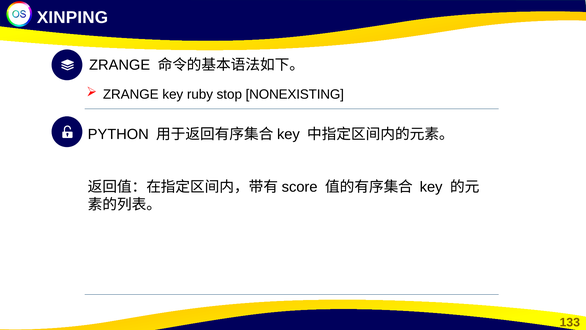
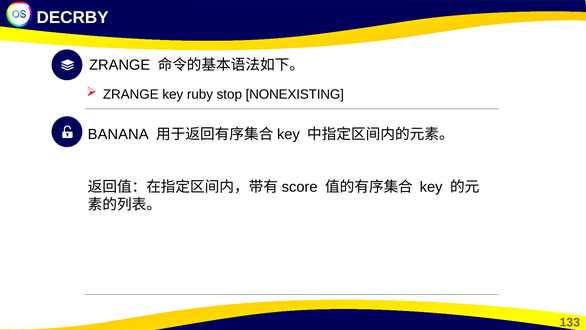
XINPING: XINPING -> DECRBY
PYTHON: PYTHON -> BANANA
